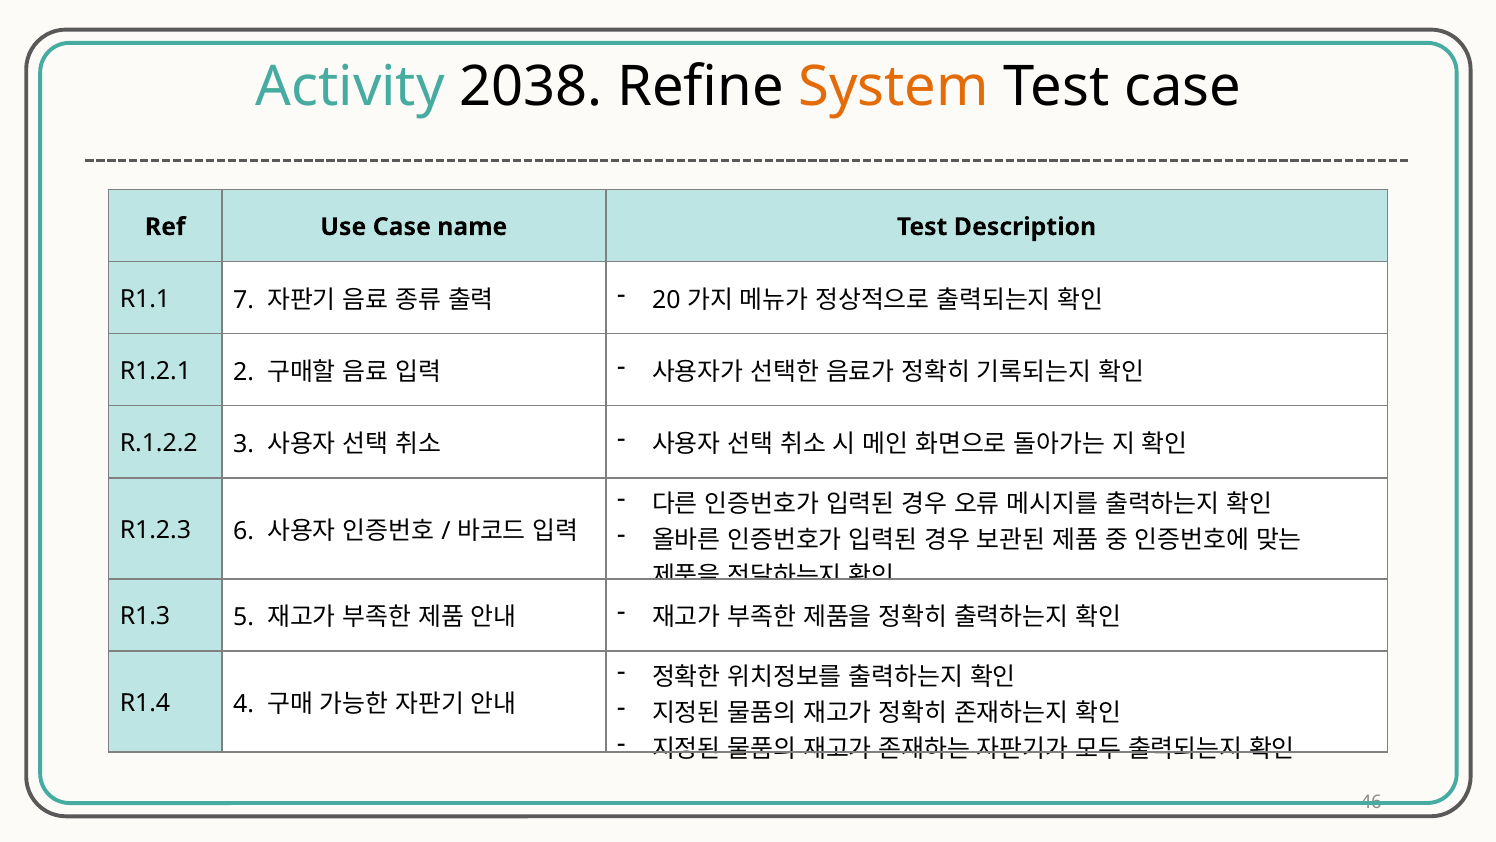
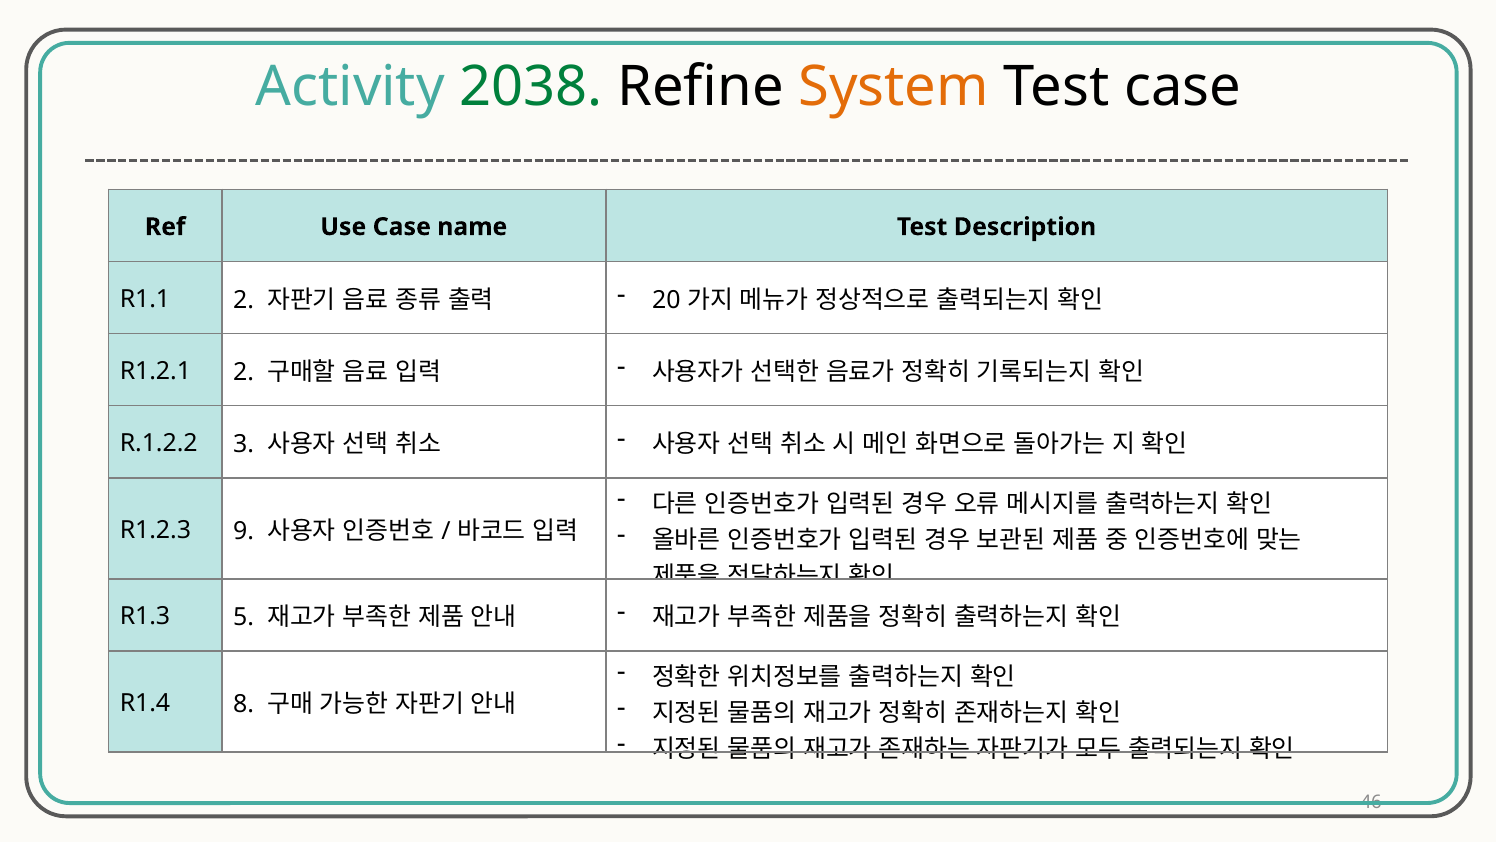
2038 colour: black -> green
R1.1 7: 7 -> 2
6: 6 -> 9
4: 4 -> 8
